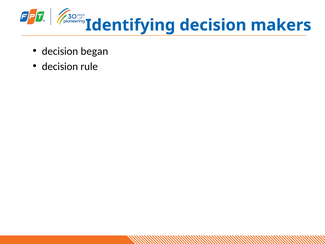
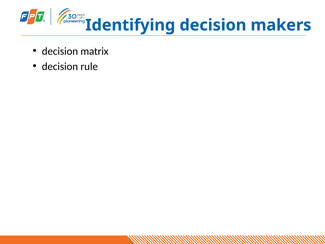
began: began -> matrix
